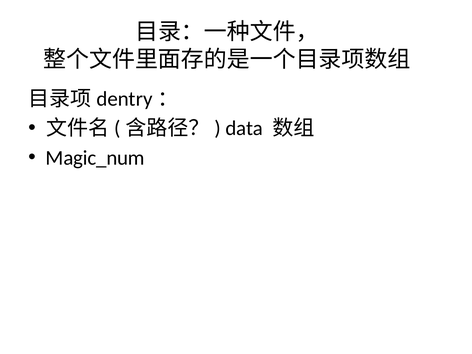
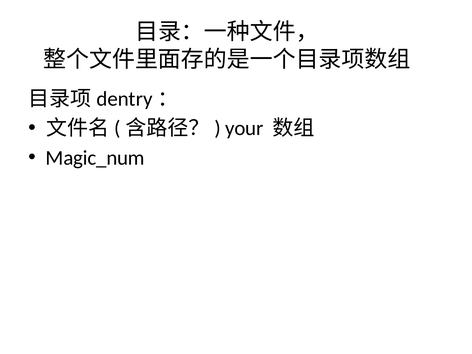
data: data -> your
